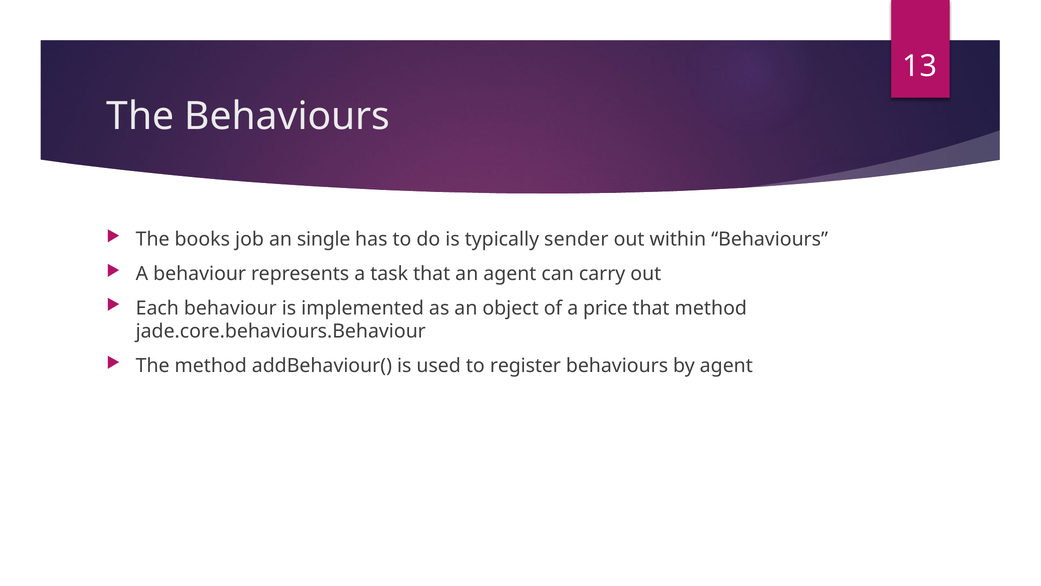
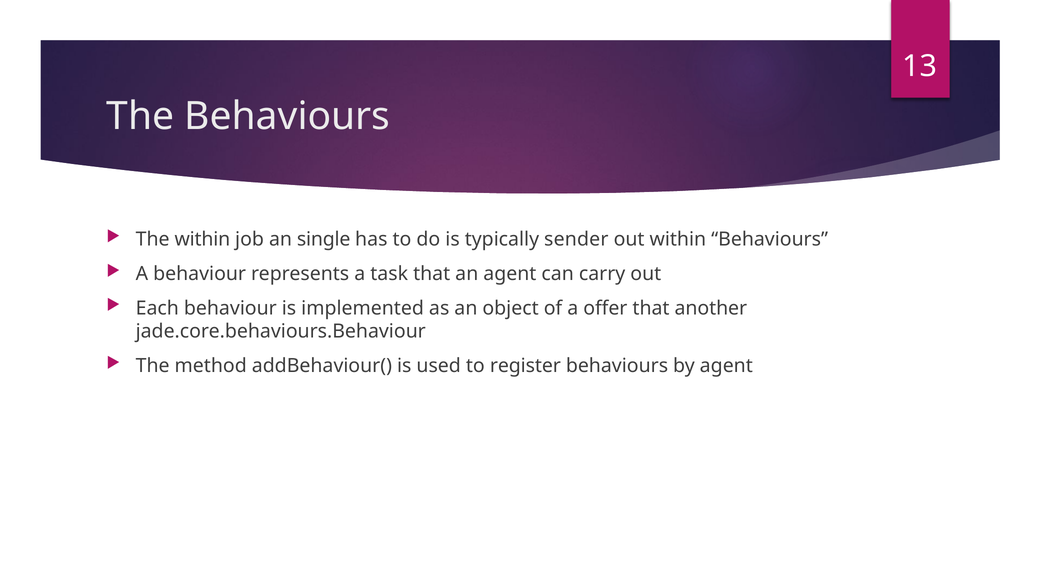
The books: books -> within
price: price -> offer
that method: method -> another
